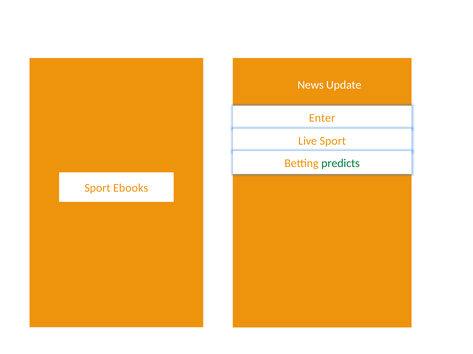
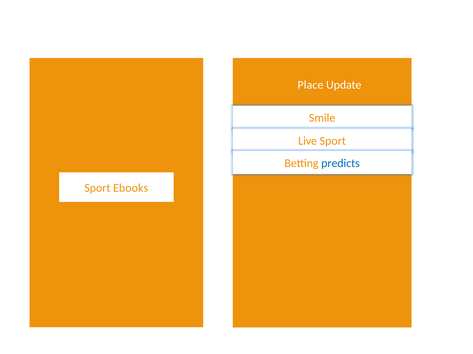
News: News -> Place
Enter: Enter -> Smile
predicts colour: green -> blue
